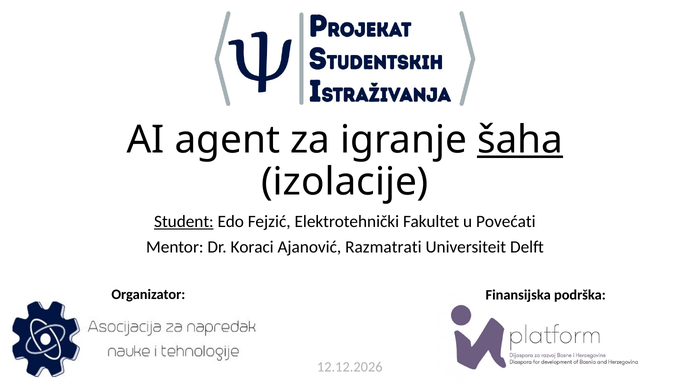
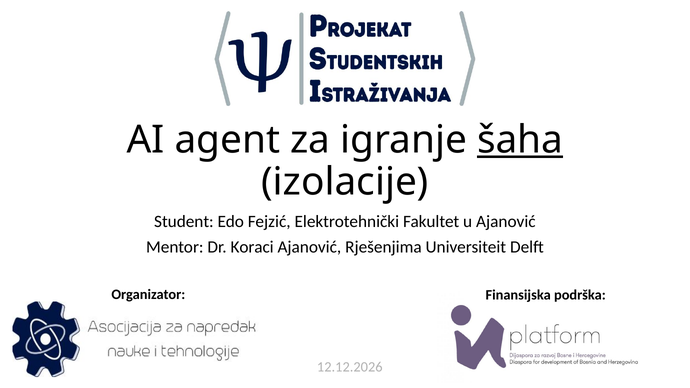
Student underline: present -> none
u Povećati: Povećati -> Ajanović
Razmatrati: Razmatrati -> Rješenjima
